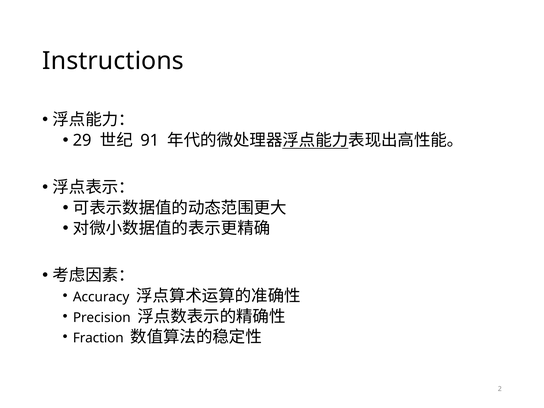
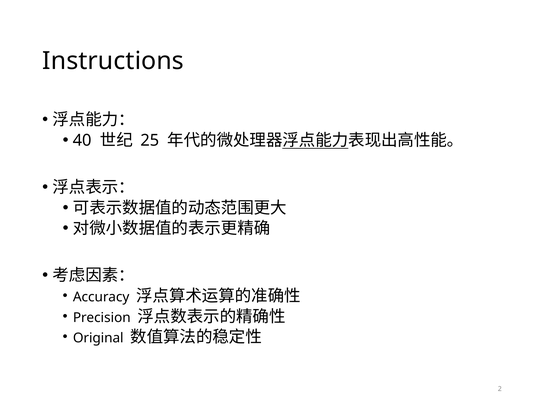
29: 29 -> 40
91: 91 -> 25
Fraction: Fraction -> Original
